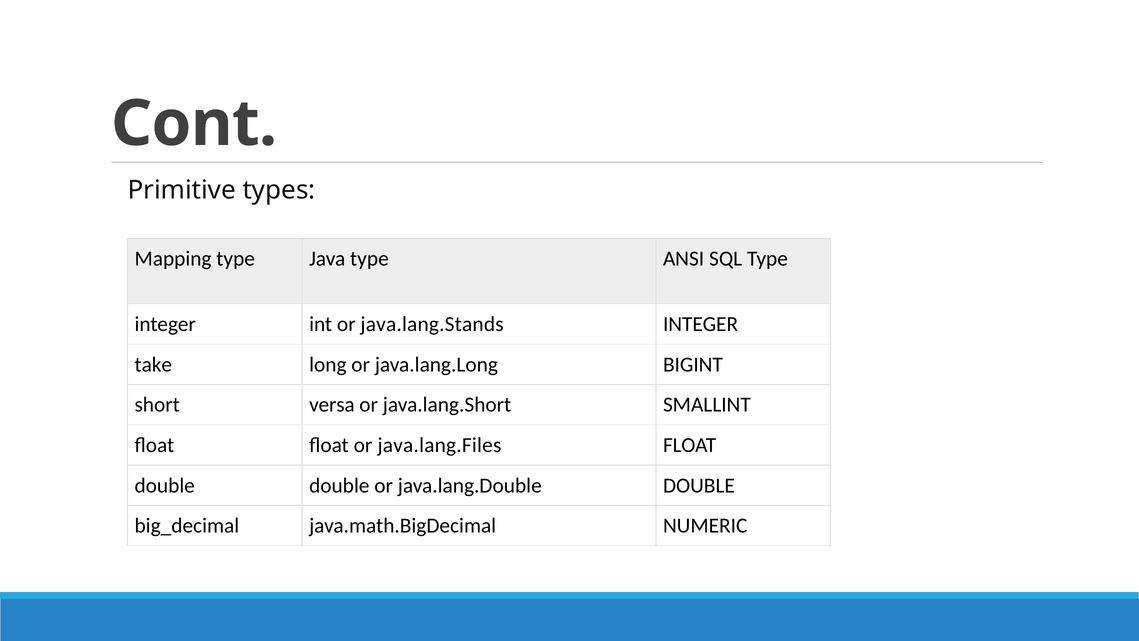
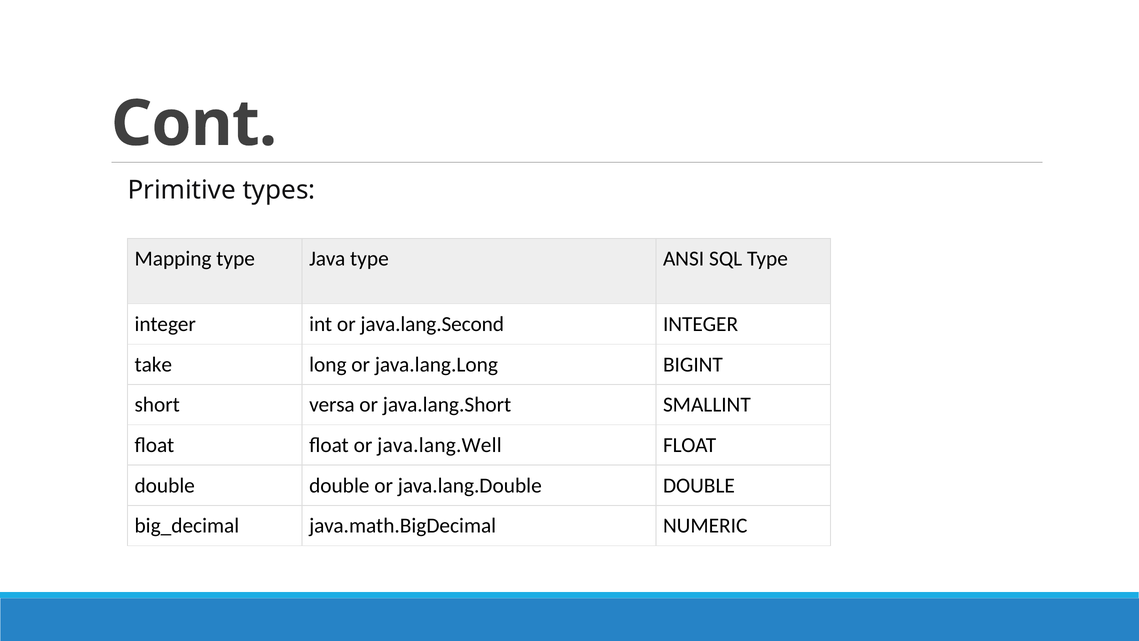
java.lang.Stands: java.lang.Stands -> java.lang.Second
java.lang.Files: java.lang.Files -> java.lang.Well
